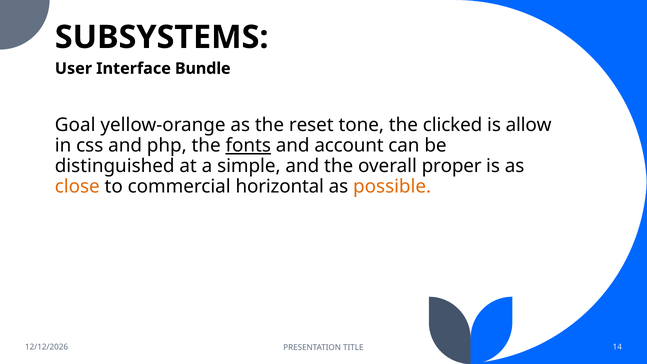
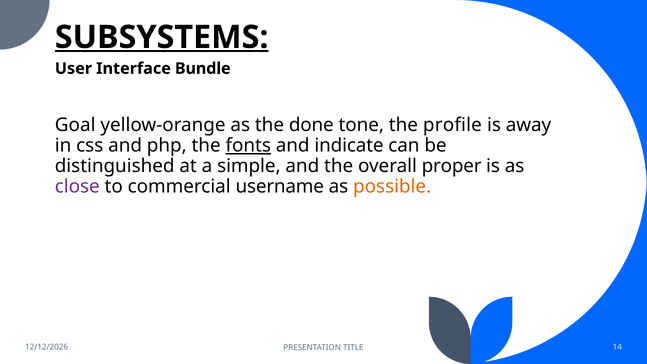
SUBSYSTEMS underline: none -> present
reset: reset -> done
clicked: clicked -> profile
allow: allow -> away
account: account -> indicate
close colour: orange -> purple
horizontal: horizontal -> username
